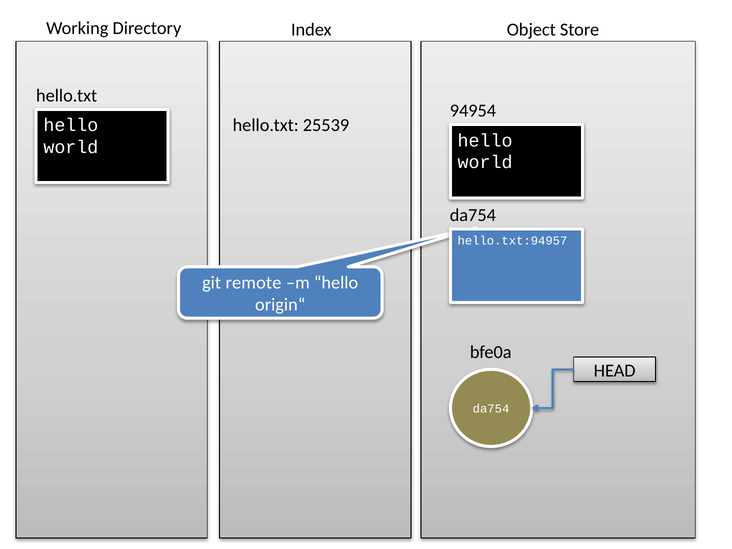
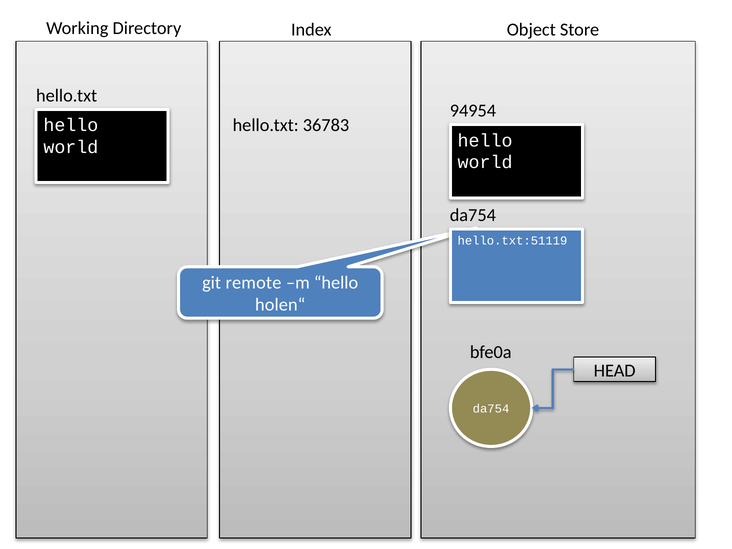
25539: 25539 -> 36783
hello.txt:94957: hello.txt:94957 -> hello.txt:51119
origin“: origin“ -> holen“
